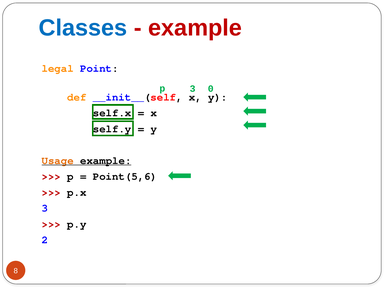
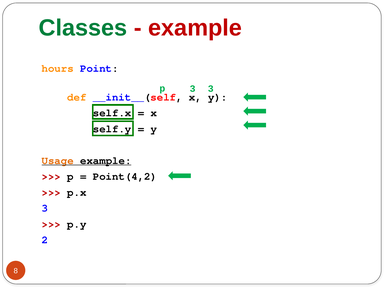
Classes colour: blue -> green
legal: legal -> hours
3 0: 0 -> 3
Point(5,6: Point(5,6 -> Point(4,2
